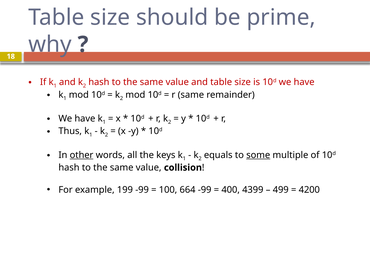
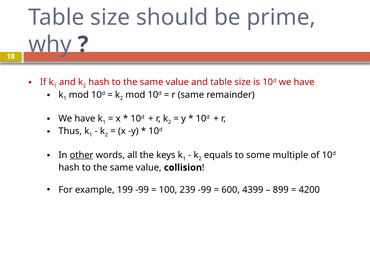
some underline: present -> none
664: 664 -> 239
400: 400 -> 600
499: 499 -> 899
